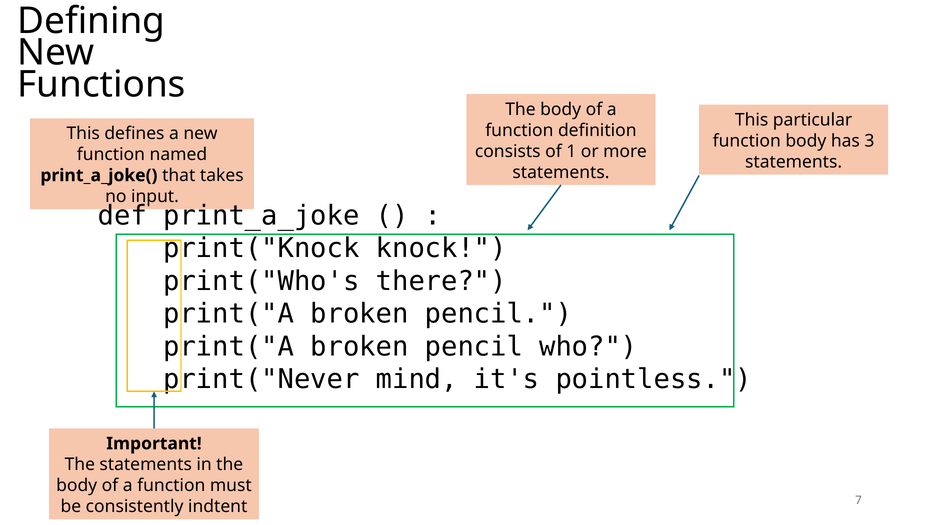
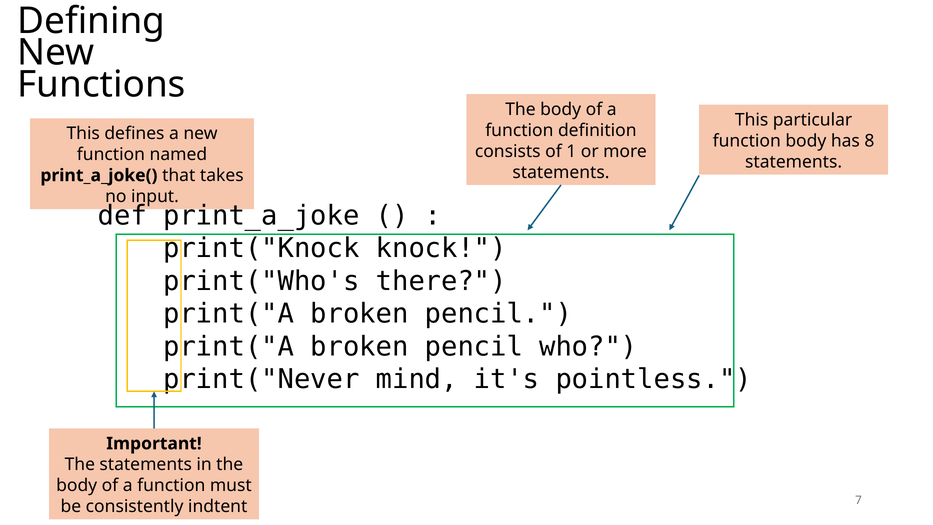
3: 3 -> 8
